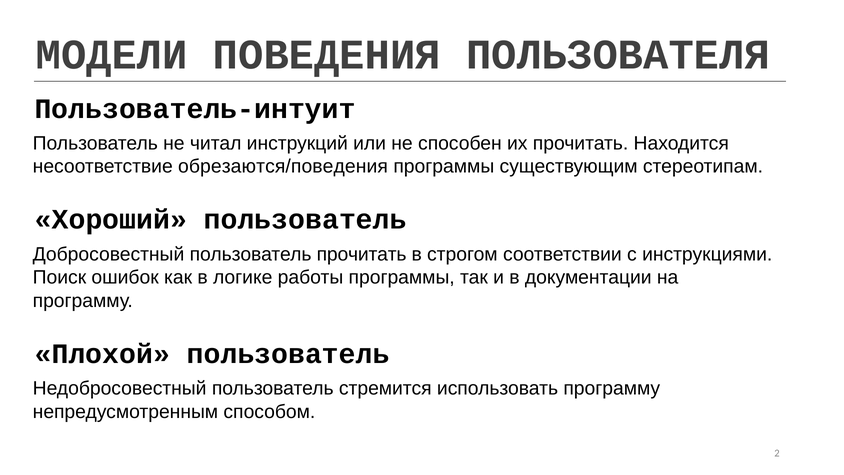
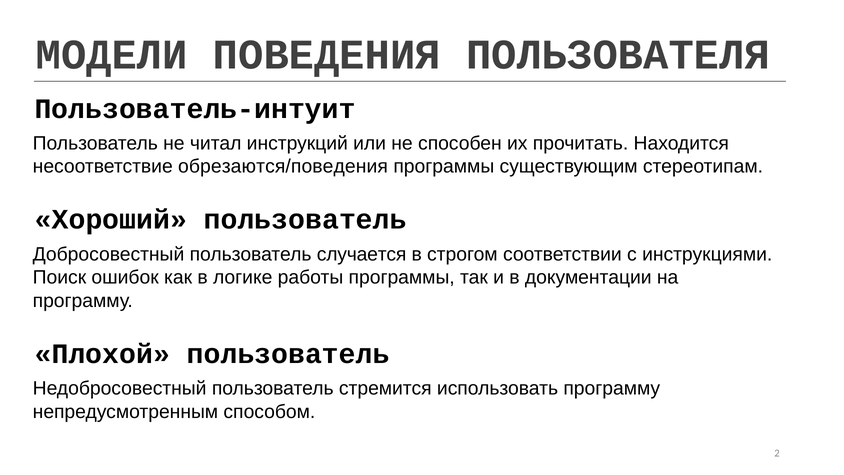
пользователь прочитать: прочитать -> случается
